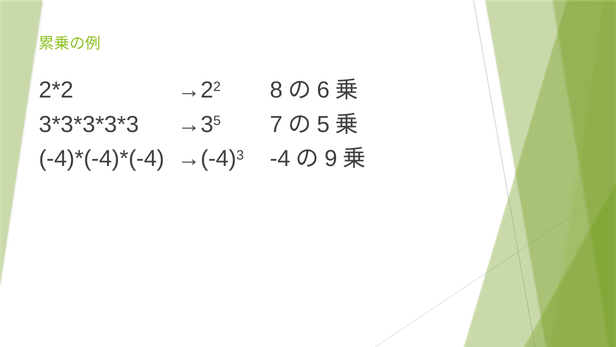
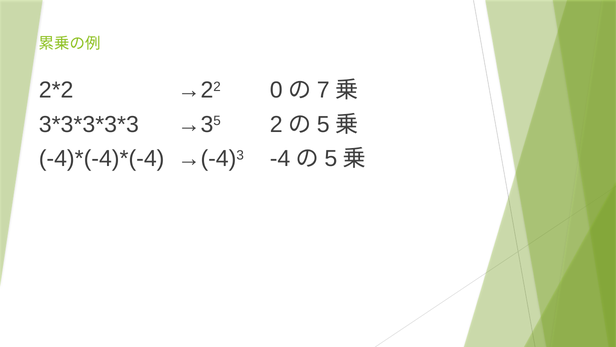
8: 8 -> 0
6: 6 -> 7
7: 7 -> 2
9 at (331, 159): 9 -> 5
